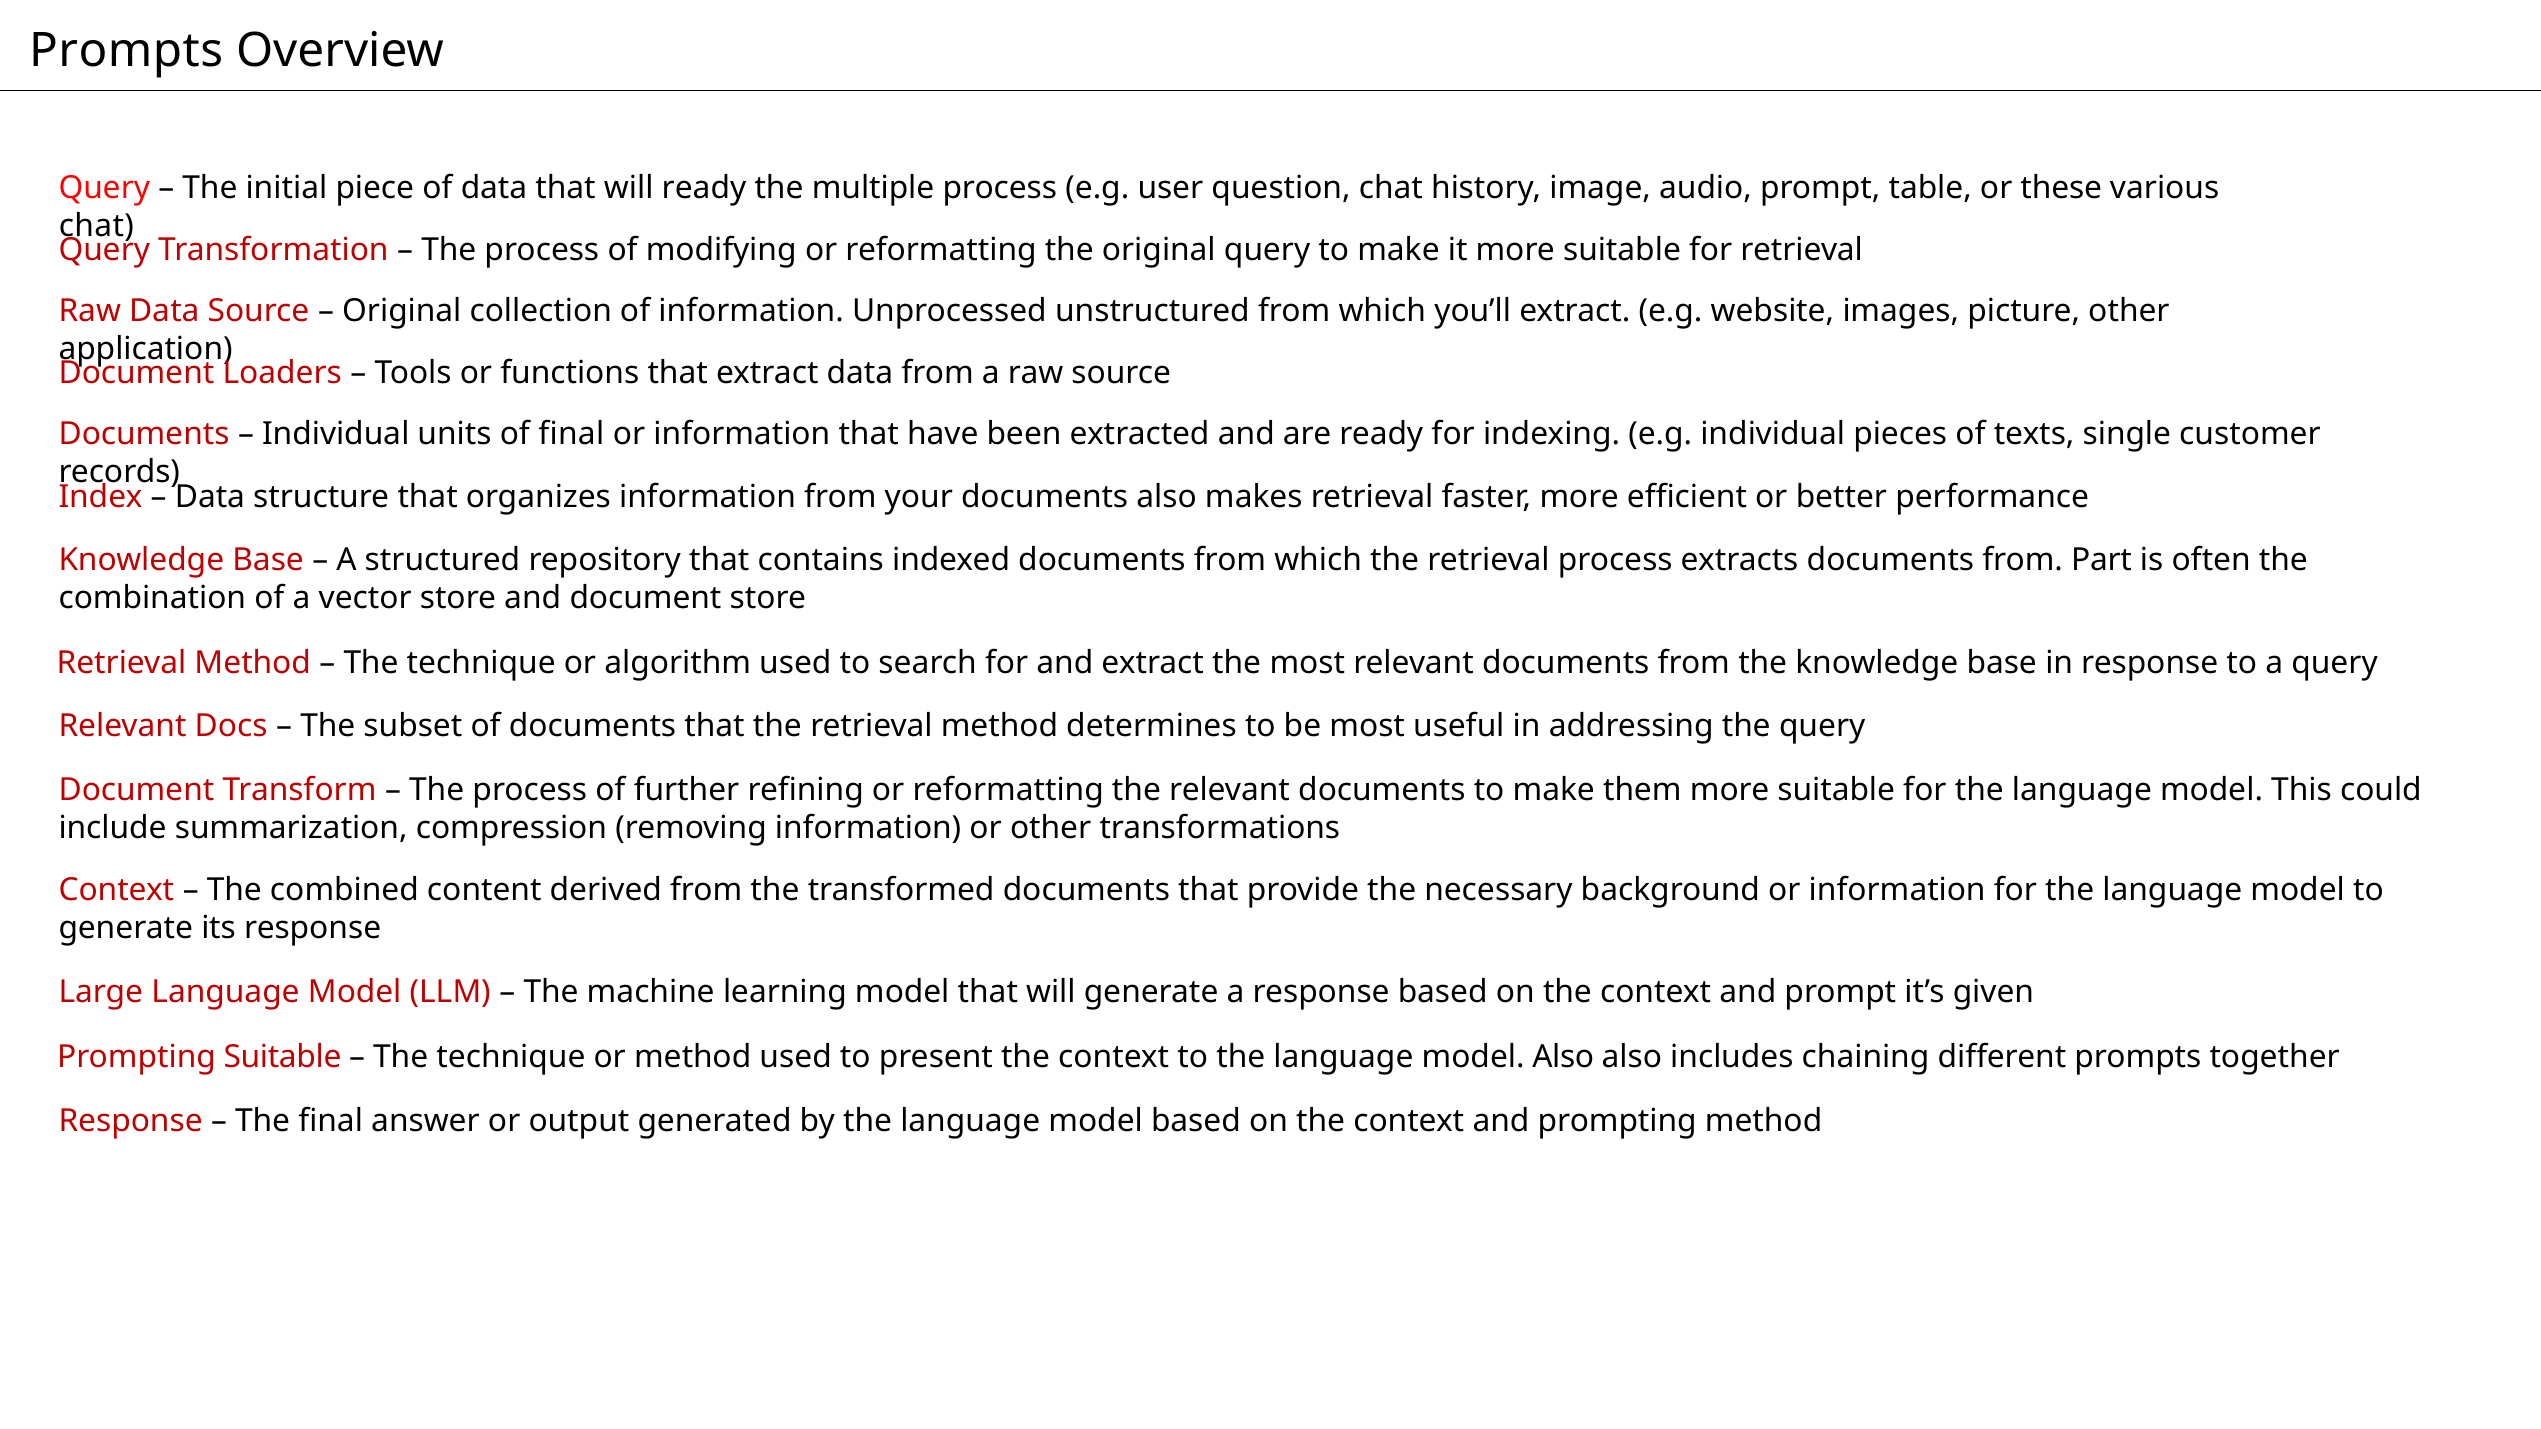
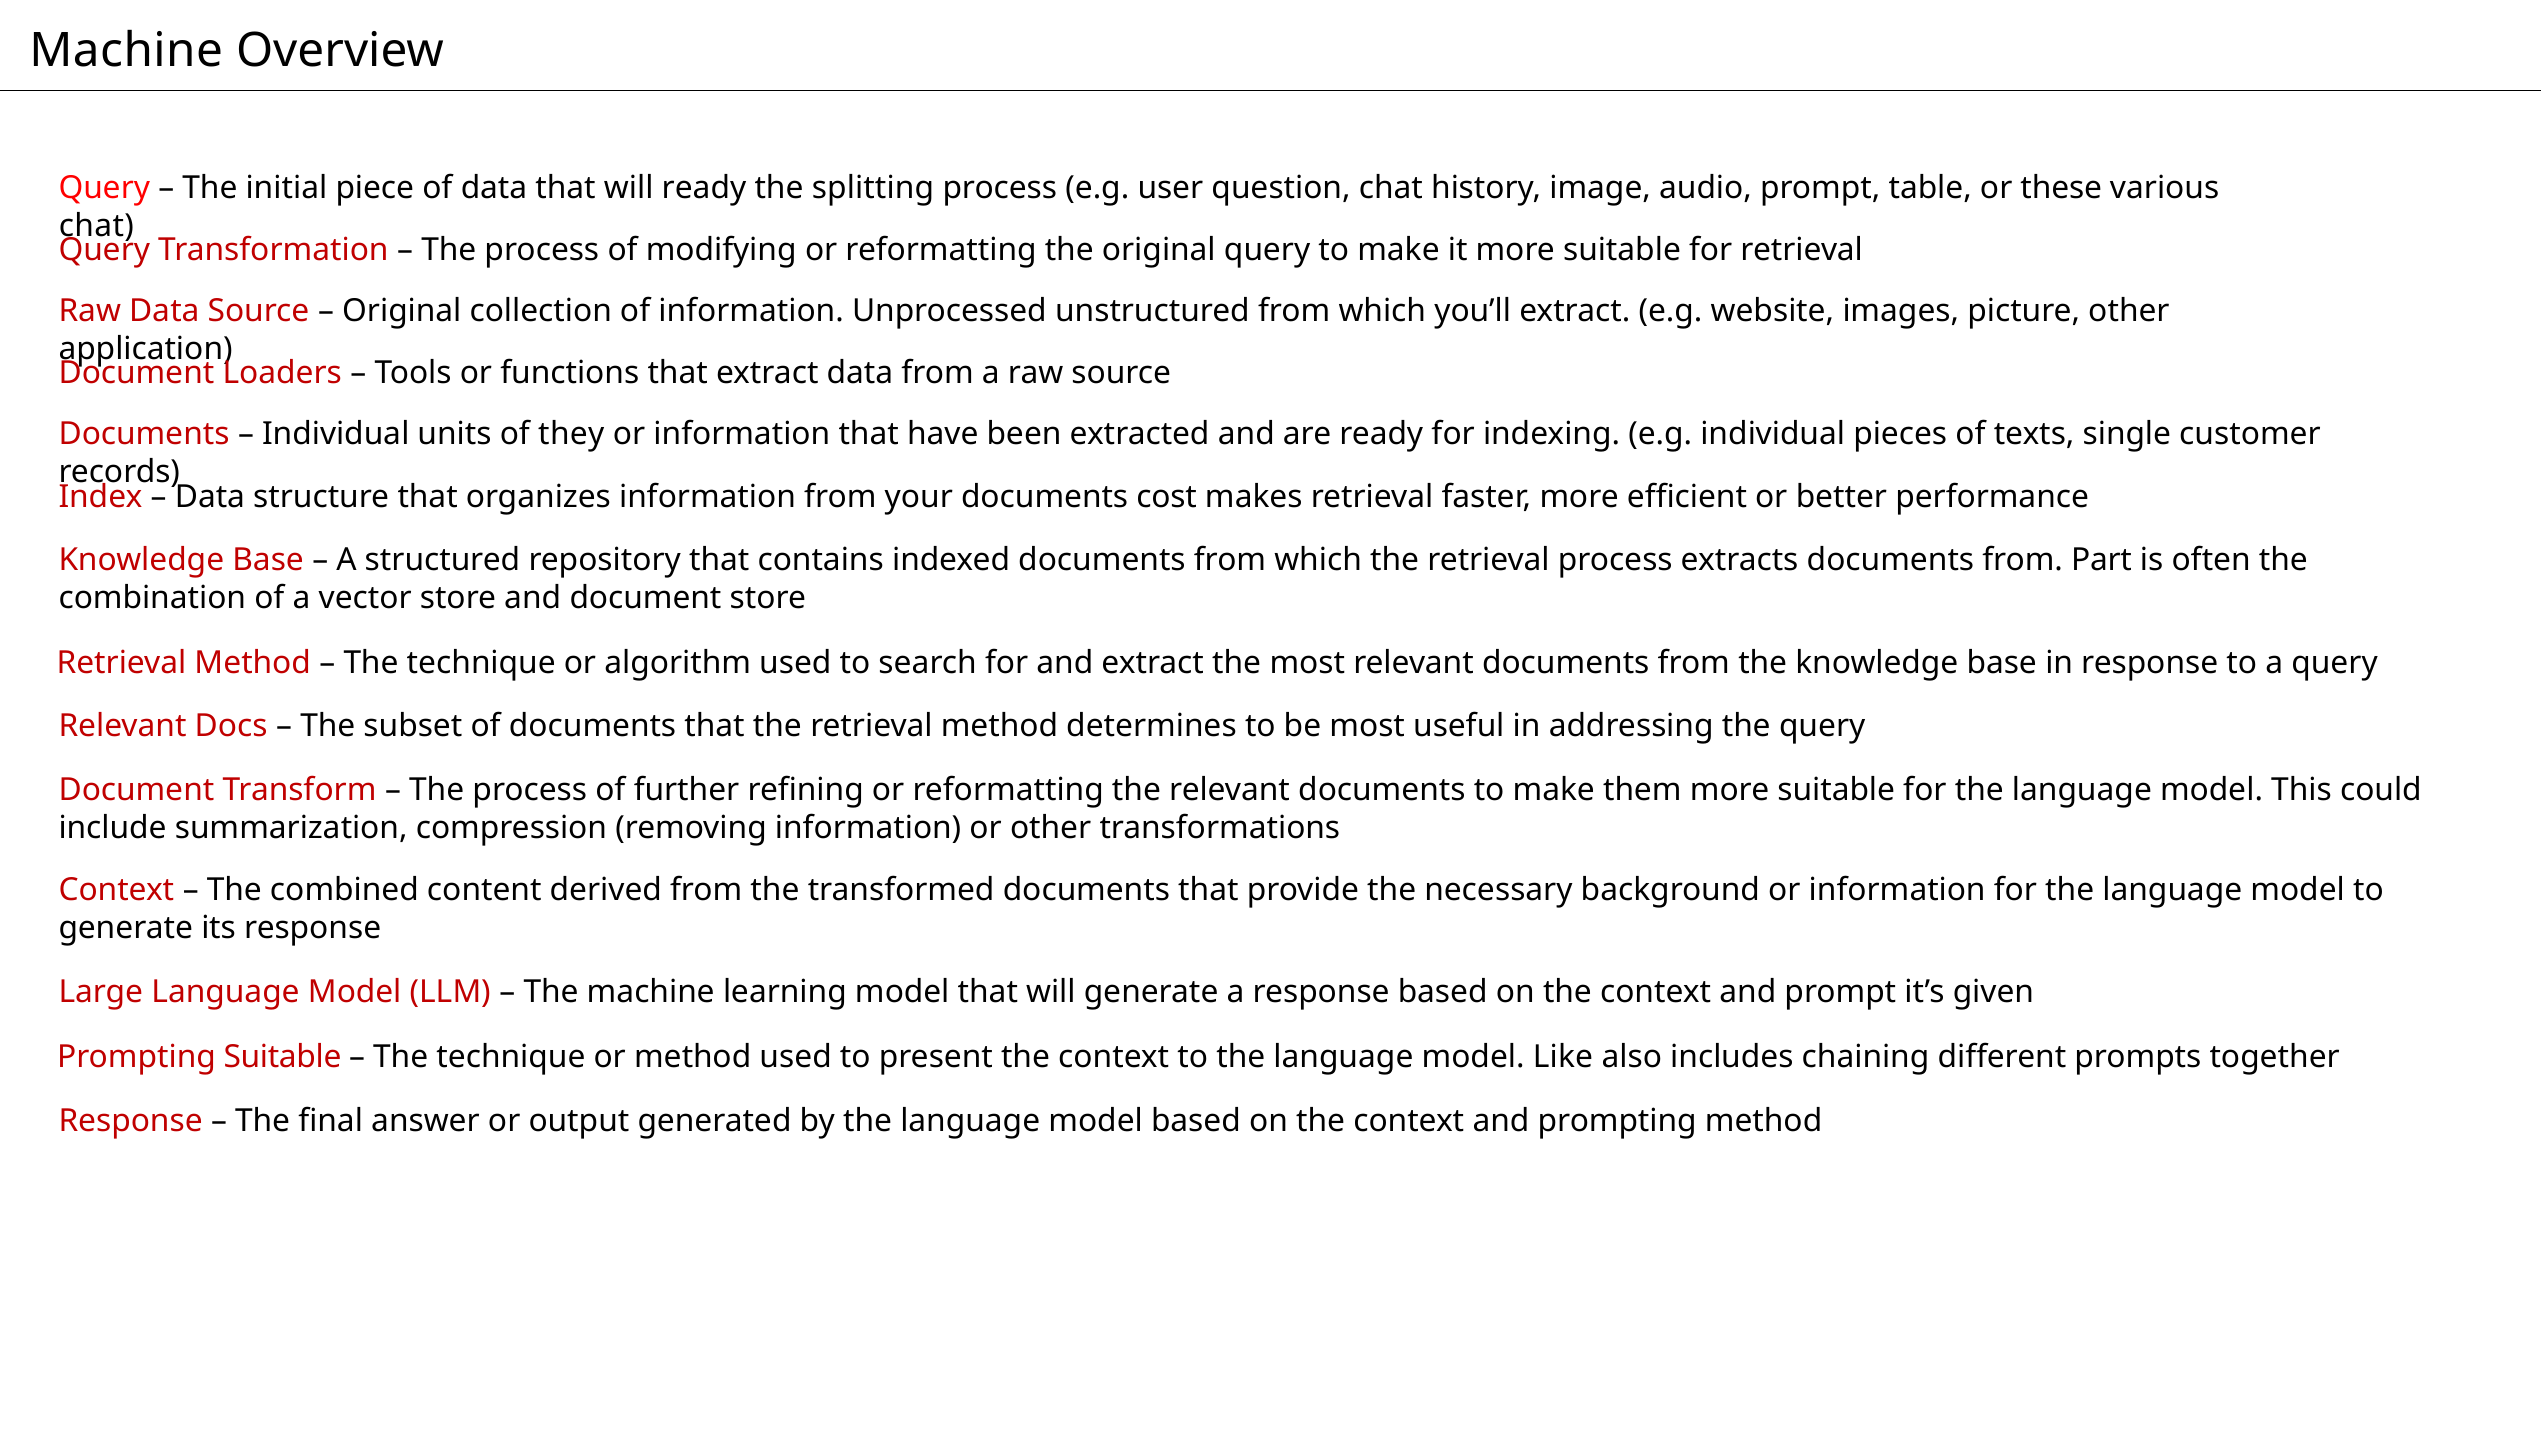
Prompts at (126, 51): Prompts -> Machine
multiple: multiple -> splitting
of final: final -> they
documents also: also -> cost
model Also: Also -> Like
